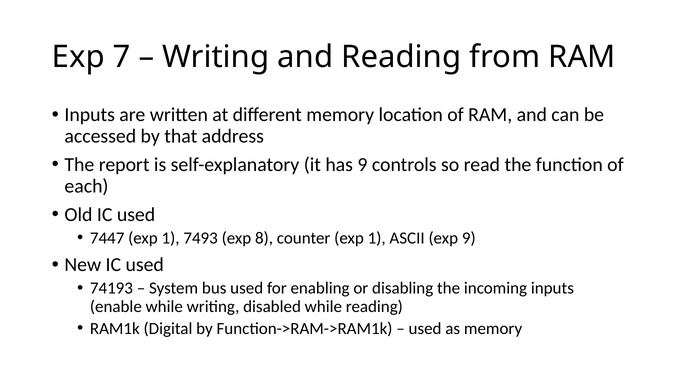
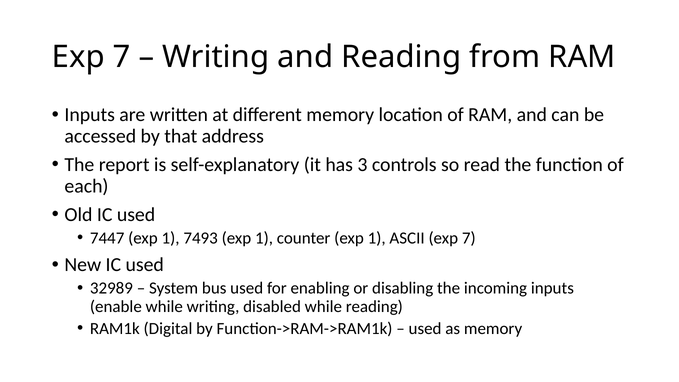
has 9: 9 -> 3
7493 exp 8: 8 -> 1
ASCII exp 9: 9 -> 7
74193: 74193 -> 32989
